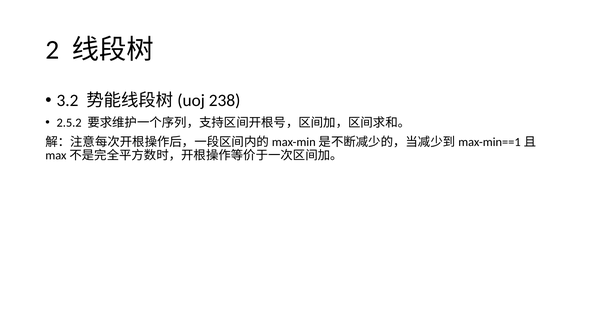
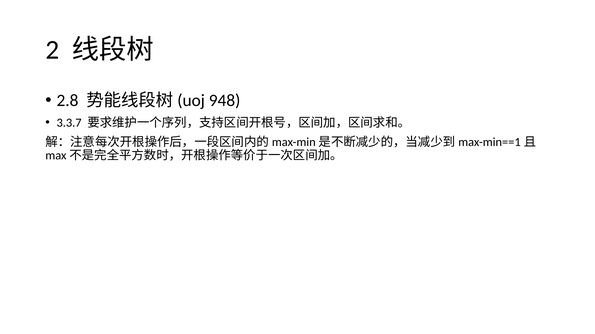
3.2: 3.2 -> 2.8
238: 238 -> 948
2.5.2: 2.5.2 -> 3.3.7
